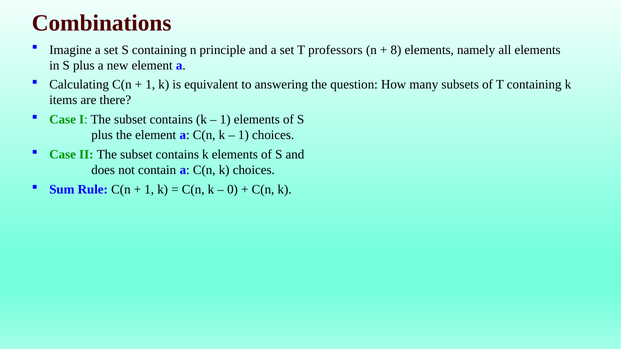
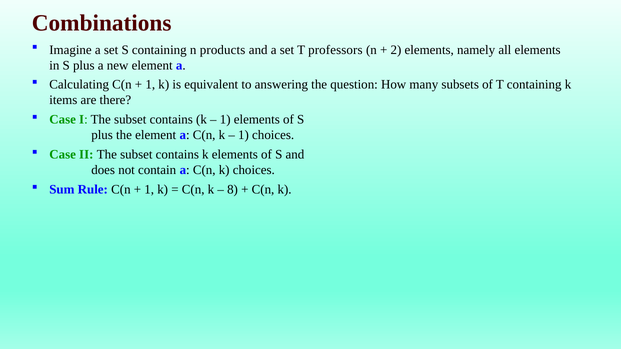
principle: principle -> products
8: 8 -> 2
0: 0 -> 8
